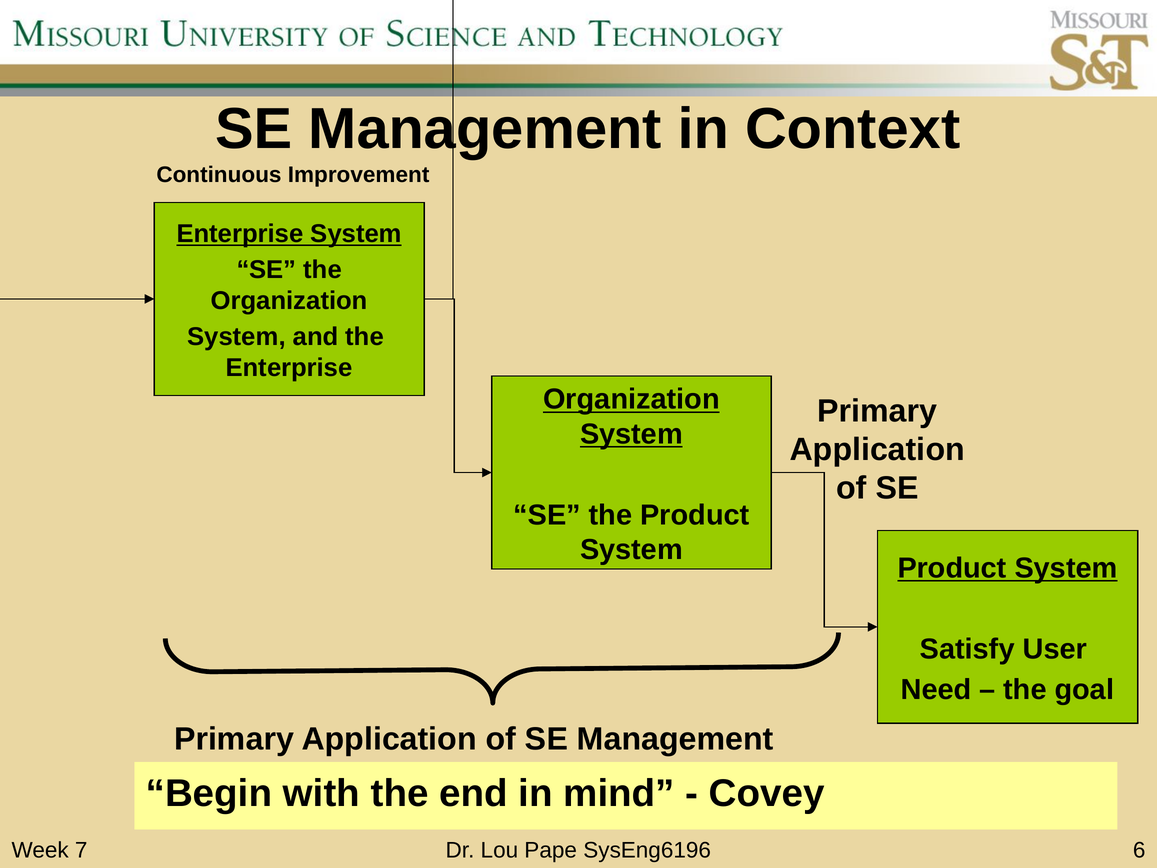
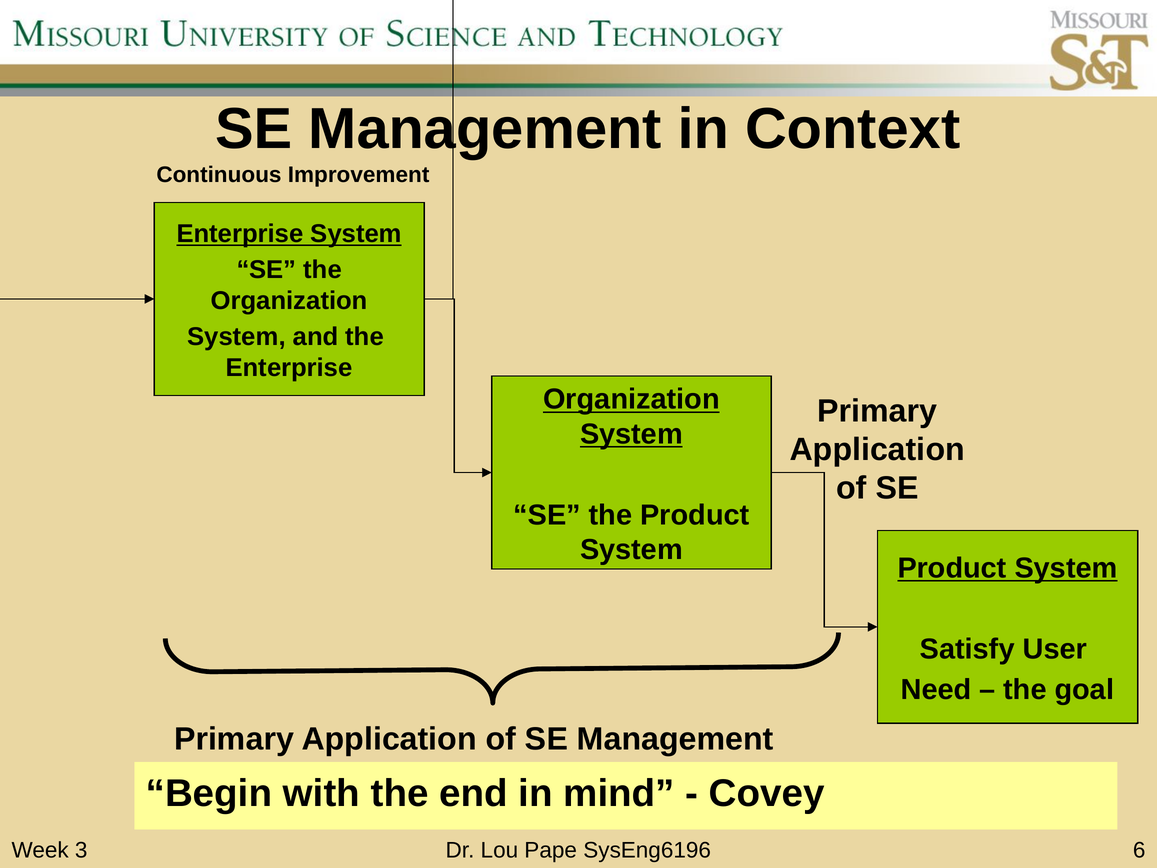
7: 7 -> 3
